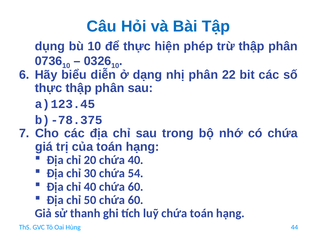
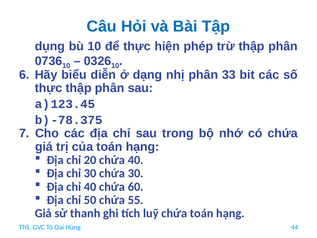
22: 22 -> 33
chứa 54: 54 -> 30
50 chứa 60: 60 -> 55
